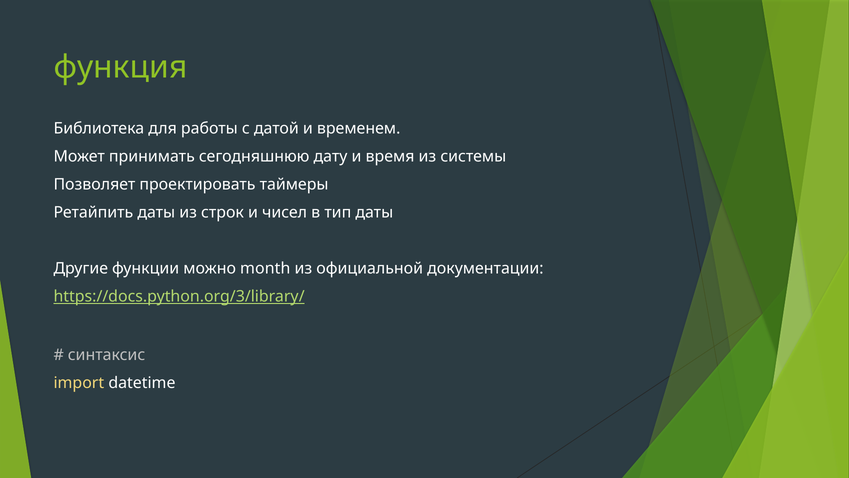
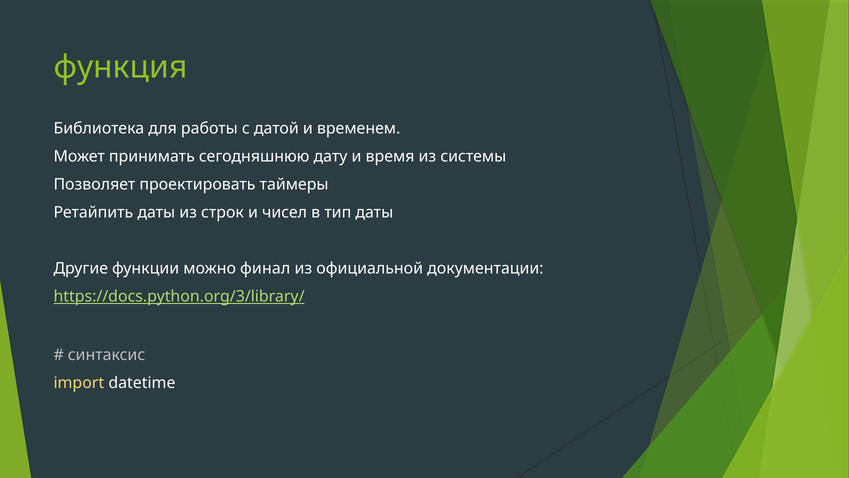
month: month -> финал
